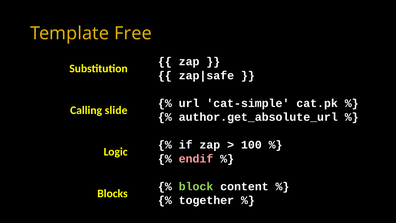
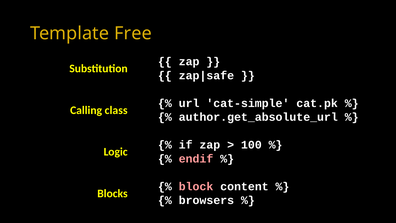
slide: slide -> class
block colour: light green -> pink
together: together -> browsers
